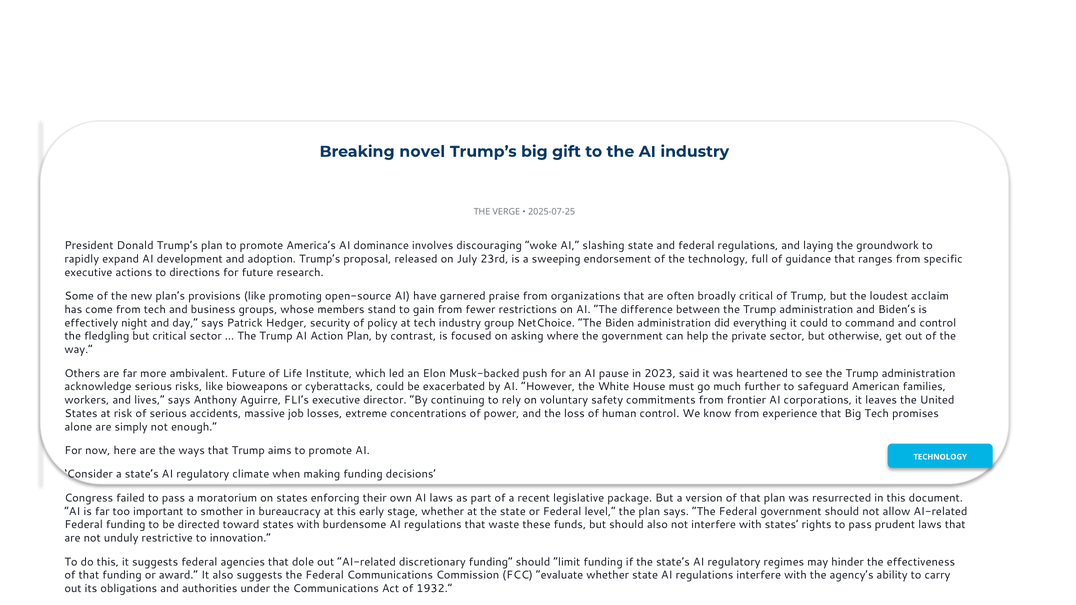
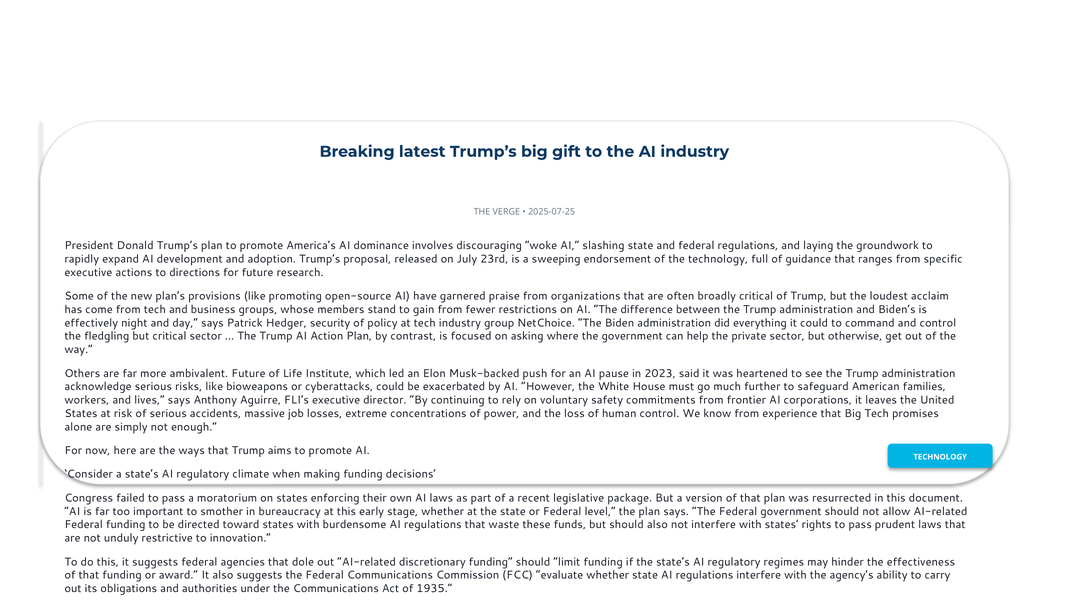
Breaking novel: novel -> latest
1932: 1932 -> 1935
